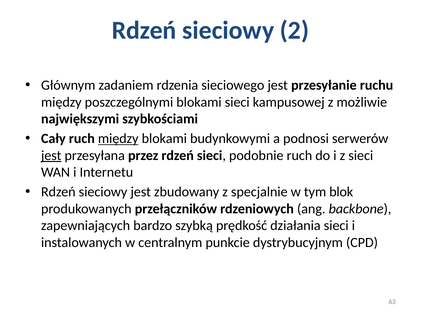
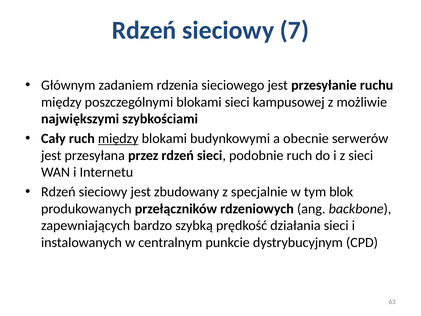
2: 2 -> 7
podnosi: podnosi -> obecnie
jest at (51, 155) underline: present -> none
